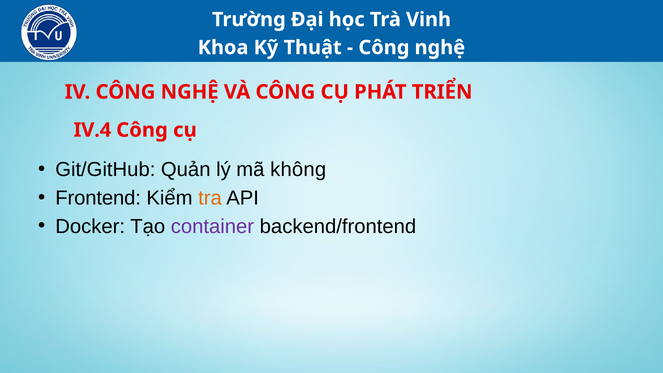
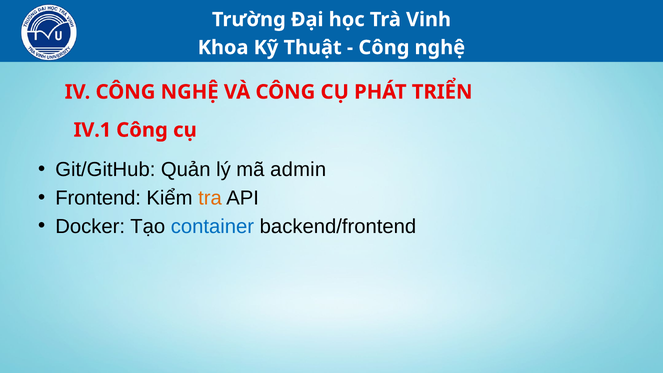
IV.4: IV.4 -> IV.1
không: không -> admin
container colour: purple -> blue
